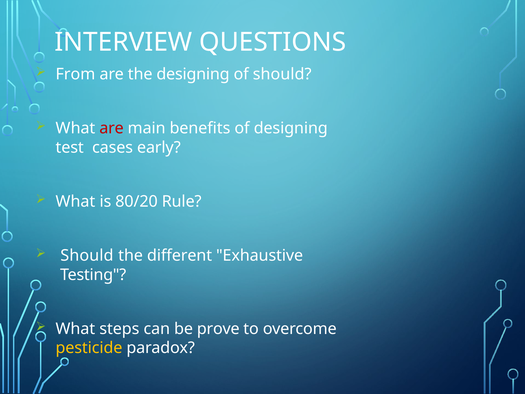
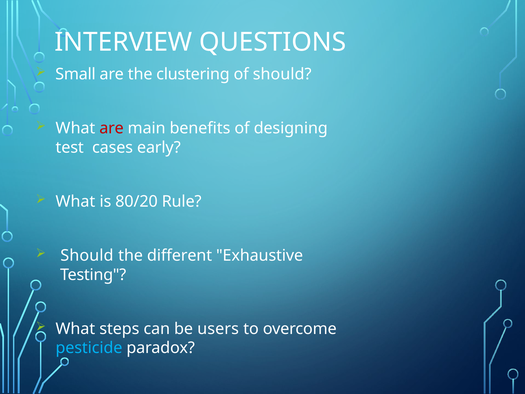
From: From -> Small
the designing: designing -> clustering
prove: prove -> users
pesticide colour: yellow -> light blue
